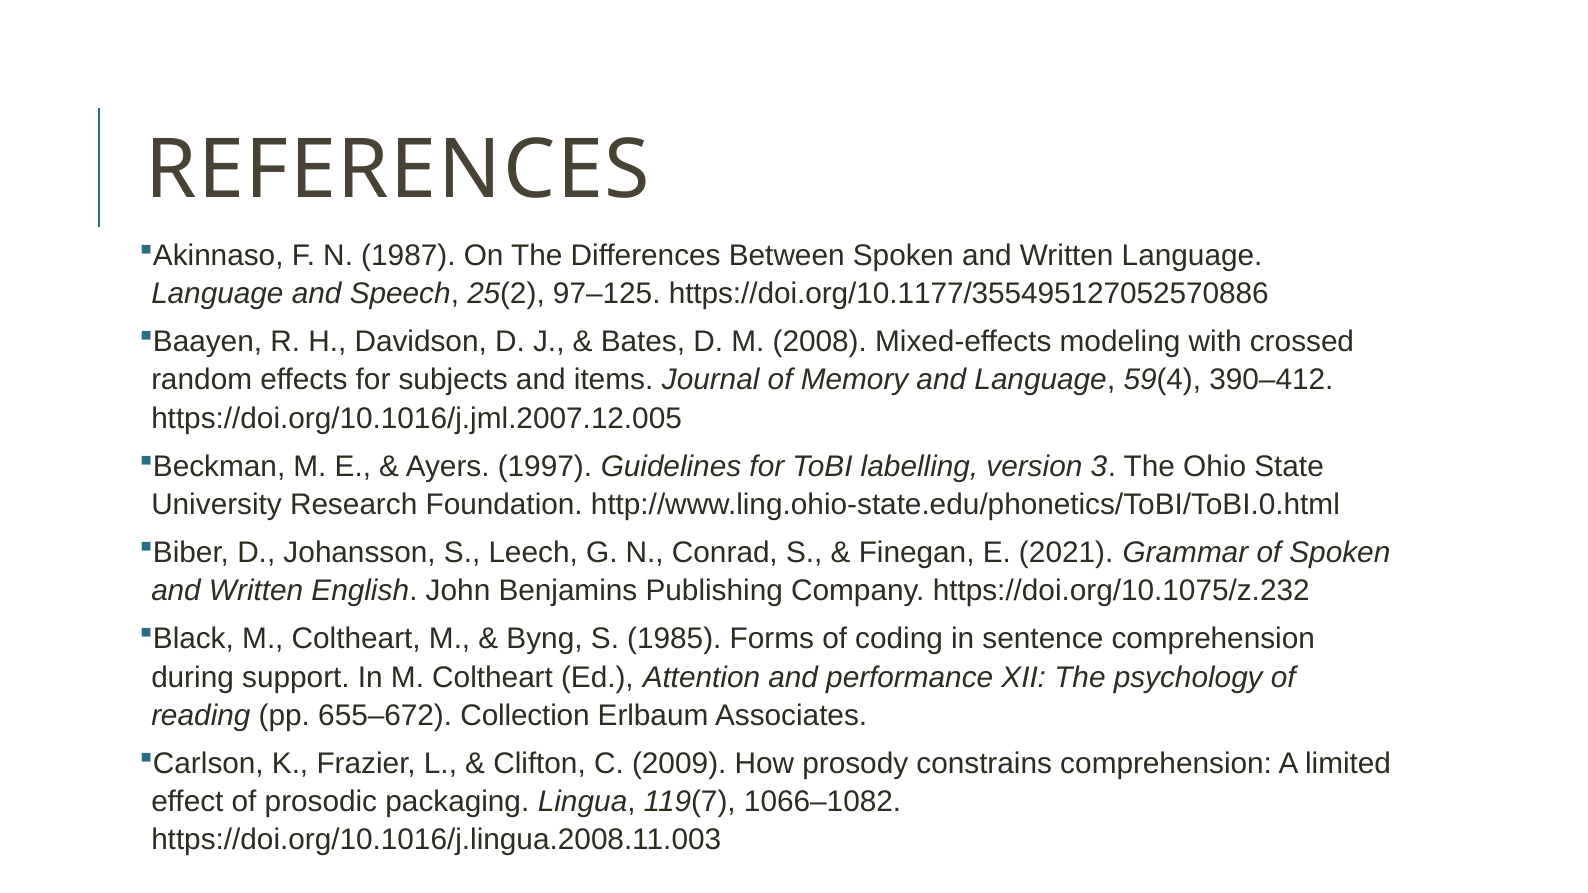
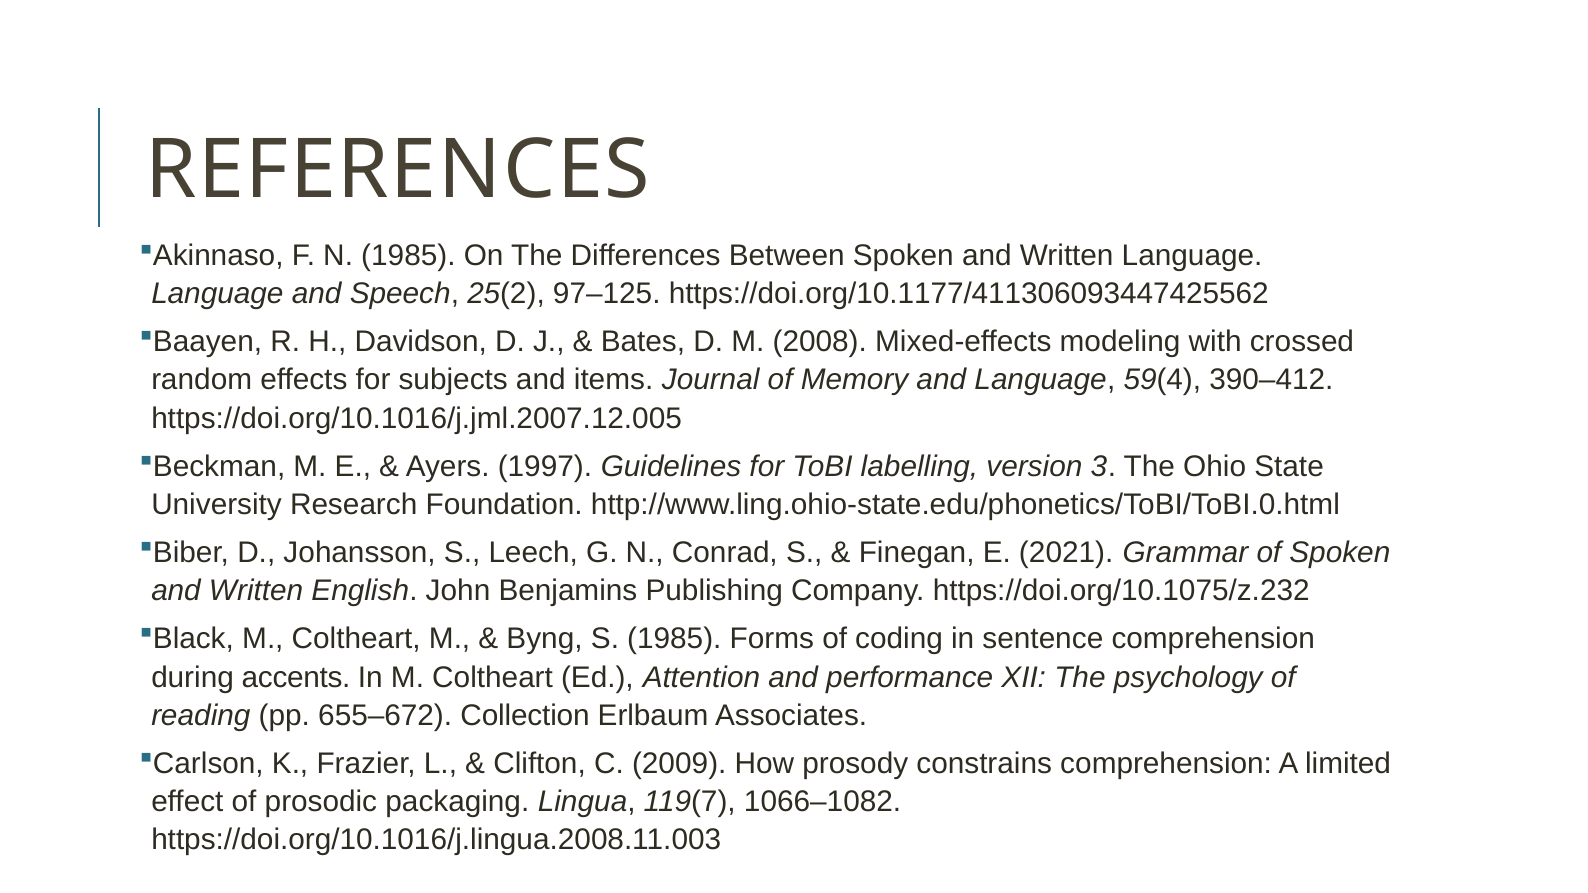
N 1987: 1987 -> 1985
https://doi.org/10.1177/355495127052570886: https://doi.org/10.1177/355495127052570886 -> https://doi.org/10.1177/411306093447425562
support: support -> accents
